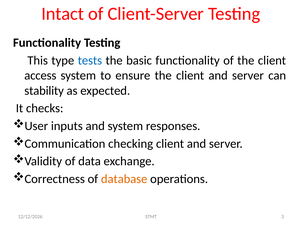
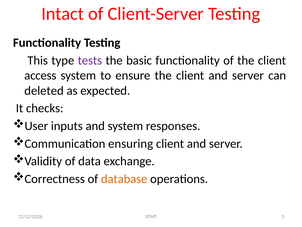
tests colour: blue -> purple
stability: stability -> deleted
checking: checking -> ensuring
